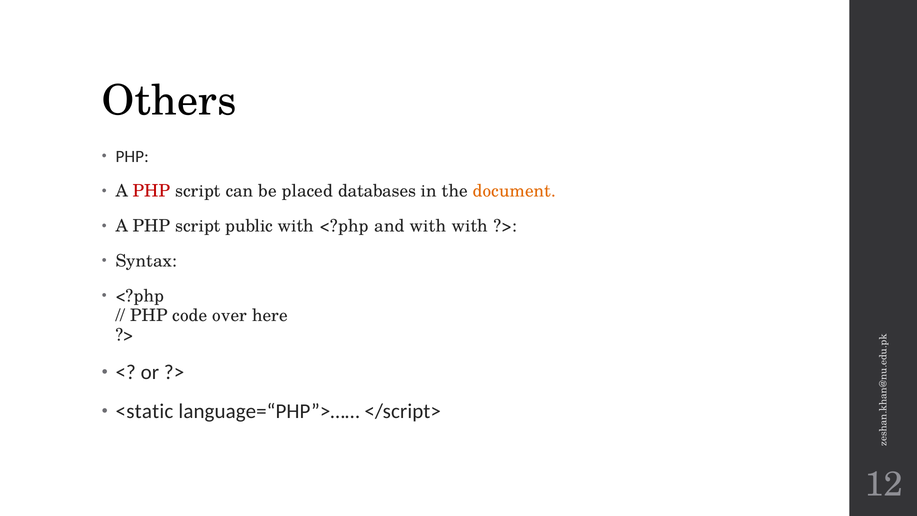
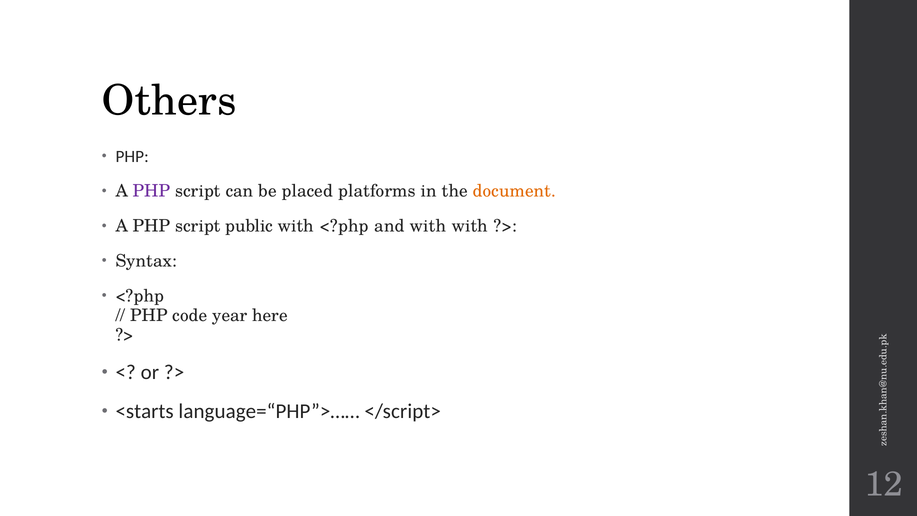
PHP at (152, 191) colour: red -> purple
databases: databases -> platforms
over: over -> year
<static: <static -> <starts
